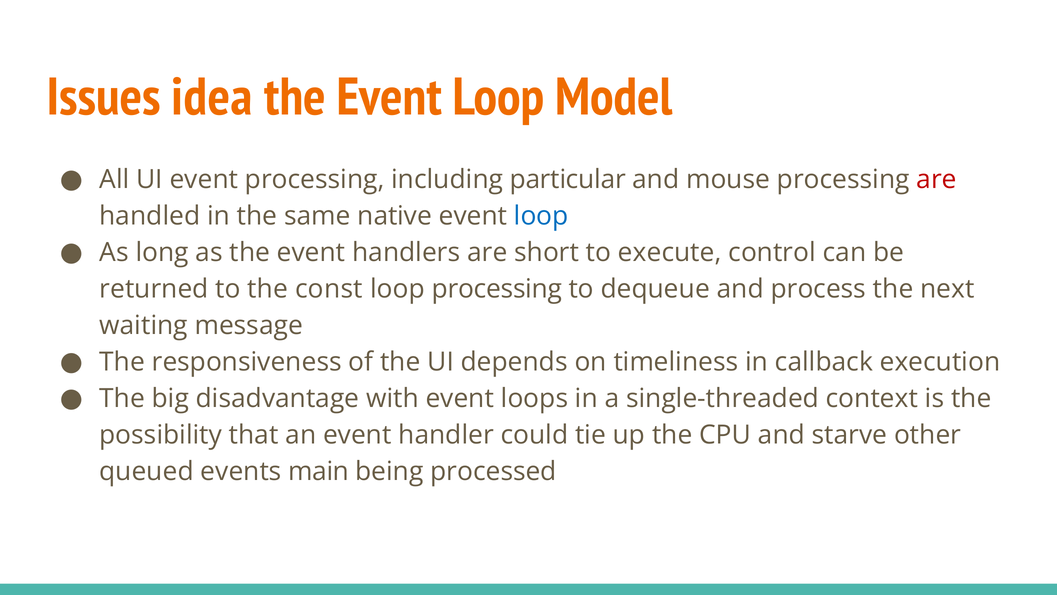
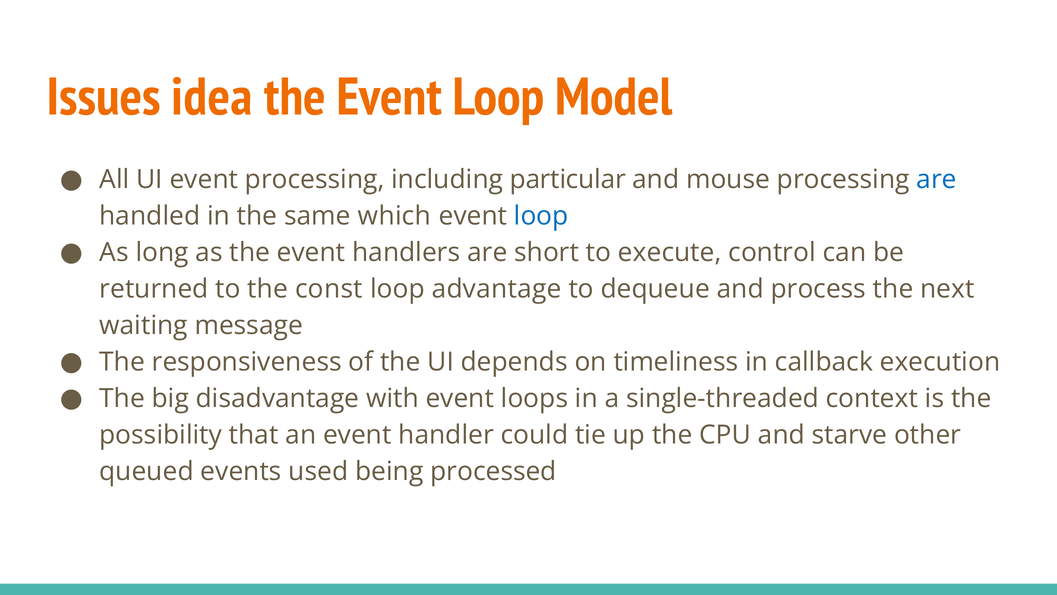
are at (937, 179) colour: red -> blue
native: native -> which
loop processing: processing -> advantage
main: main -> used
